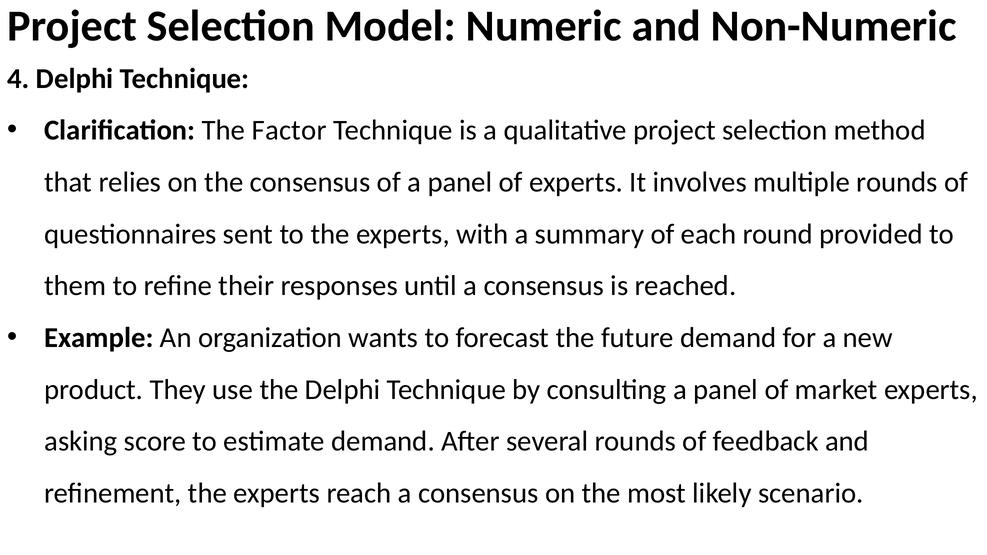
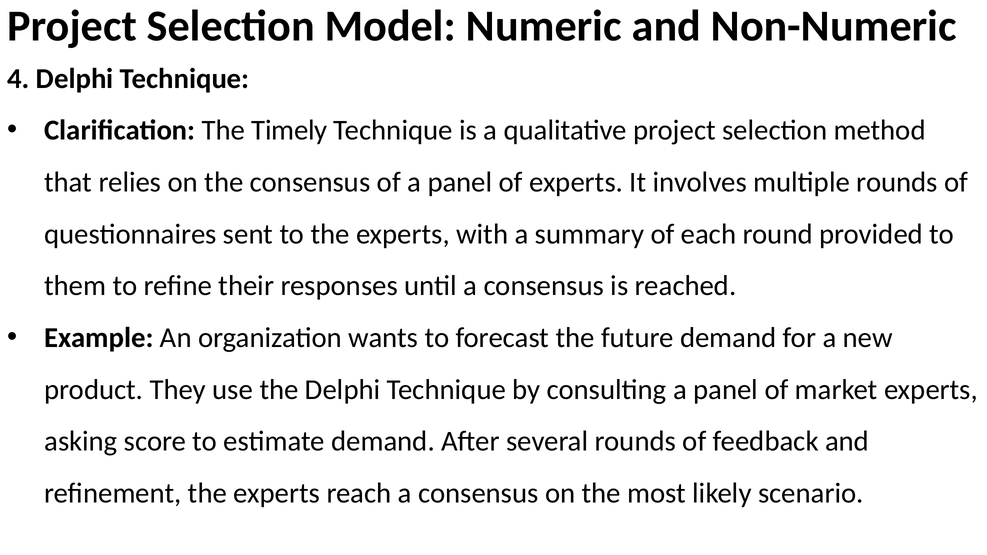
Factor: Factor -> Timely
